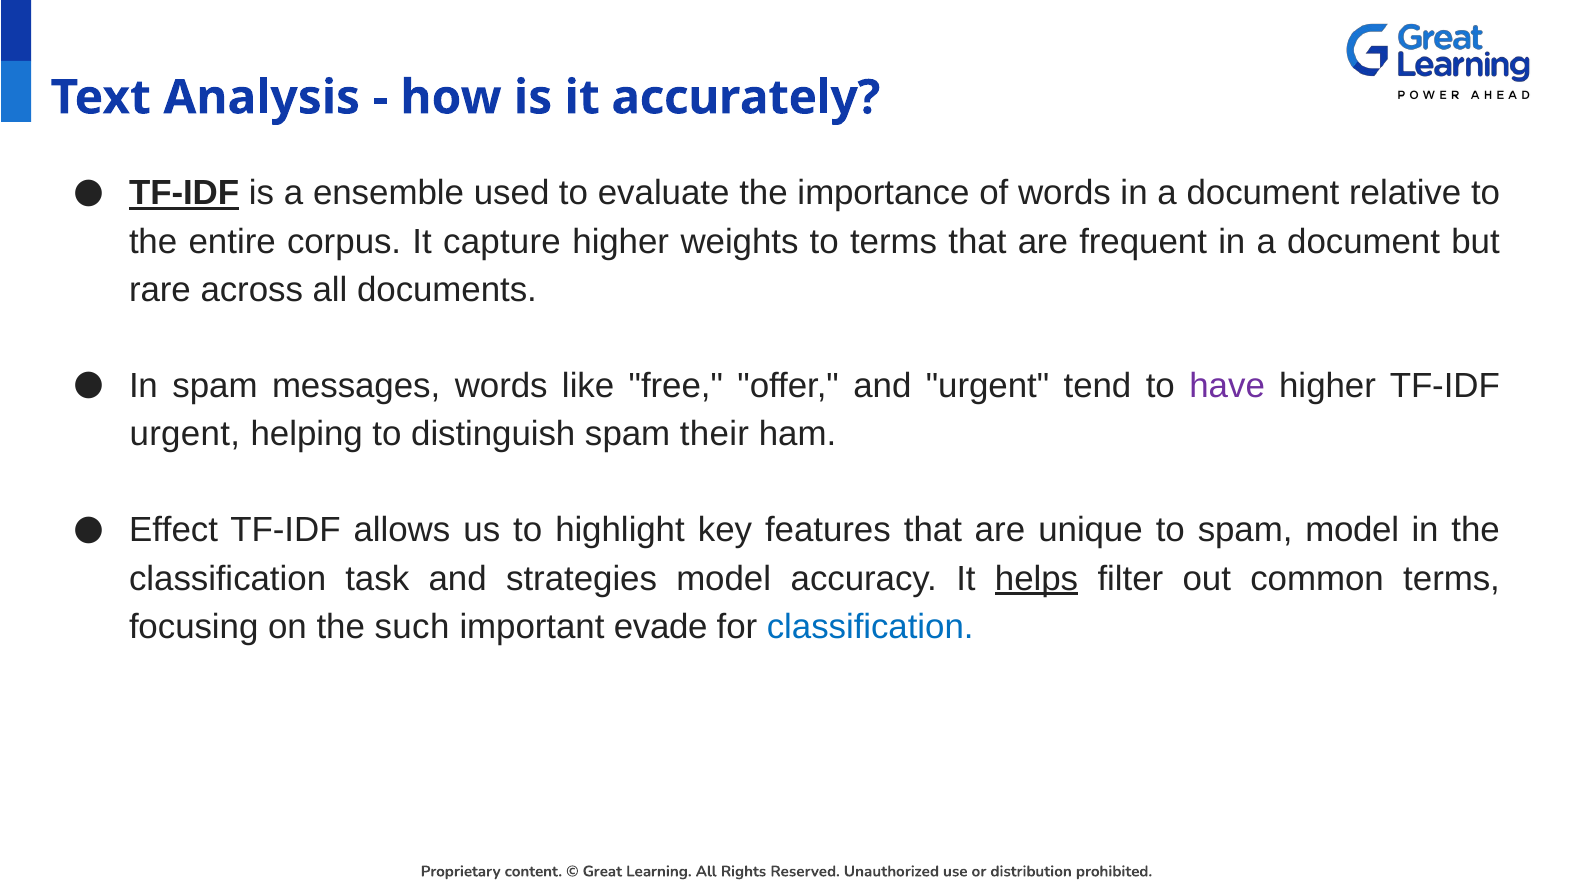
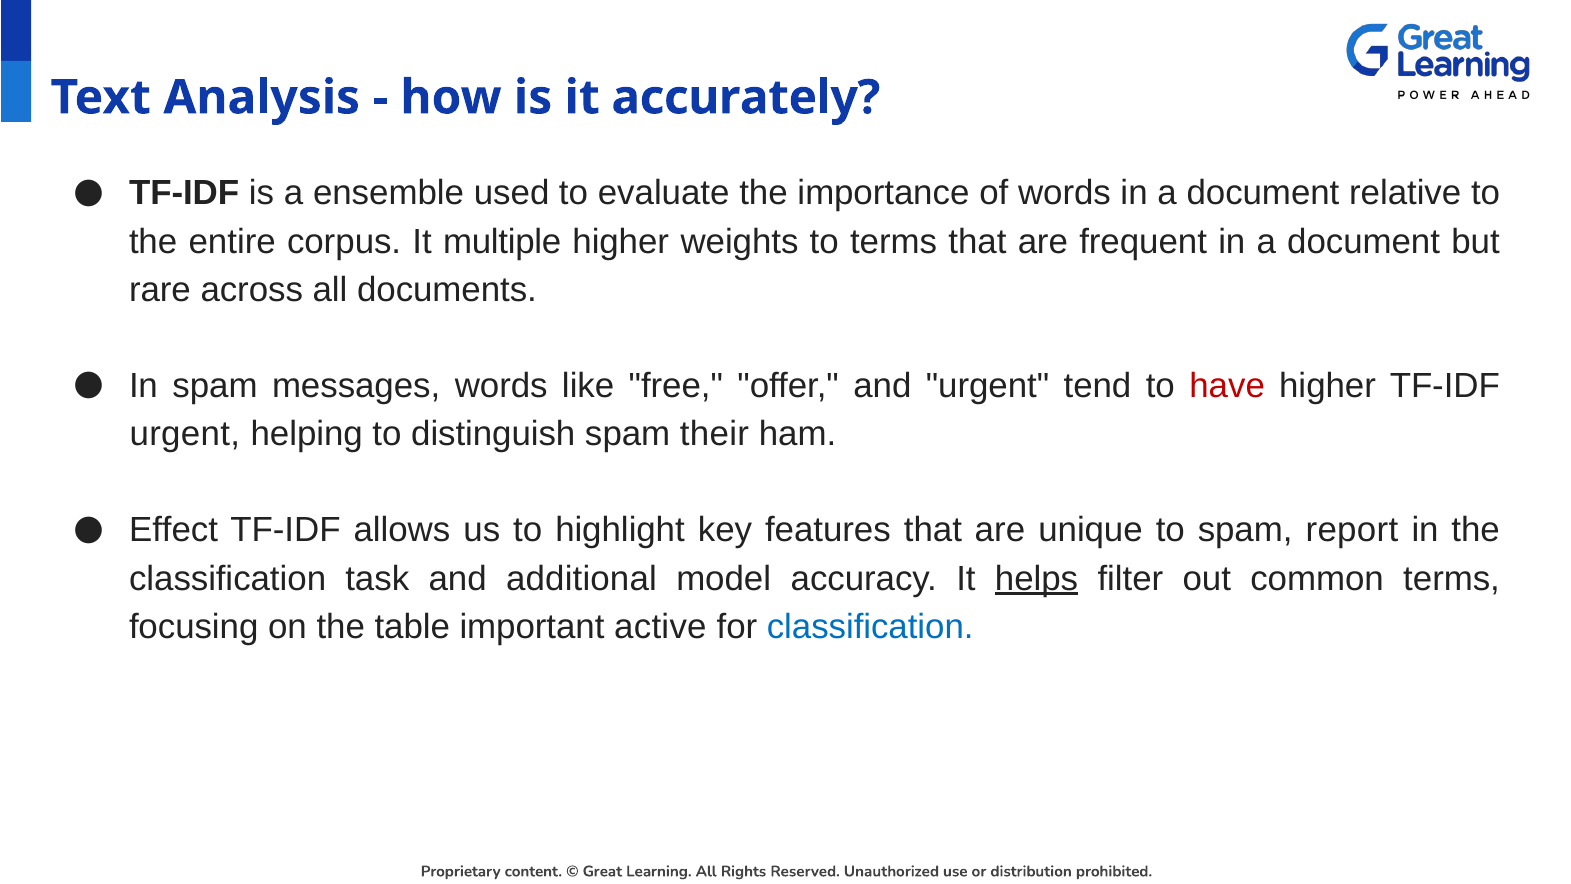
TF-IDF at (184, 193) underline: present -> none
capture: capture -> multiple
have colour: purple -> red
spam model: model -> report
strategies: strategies -> additional
such: such -> table
evade: evade -> active
